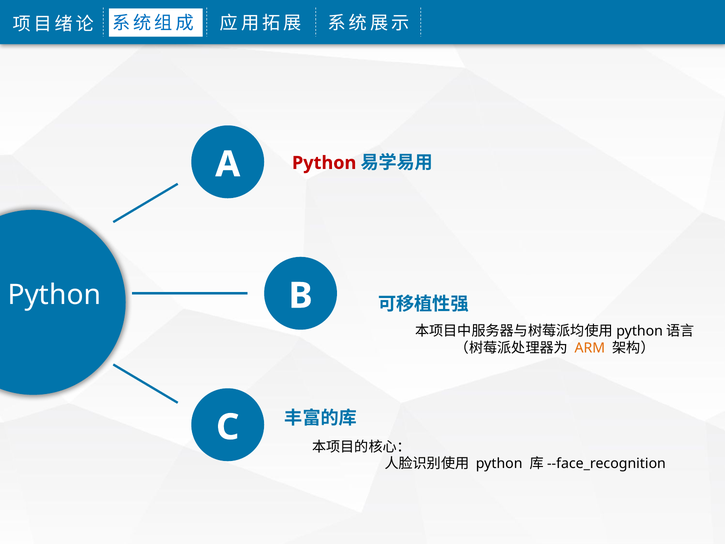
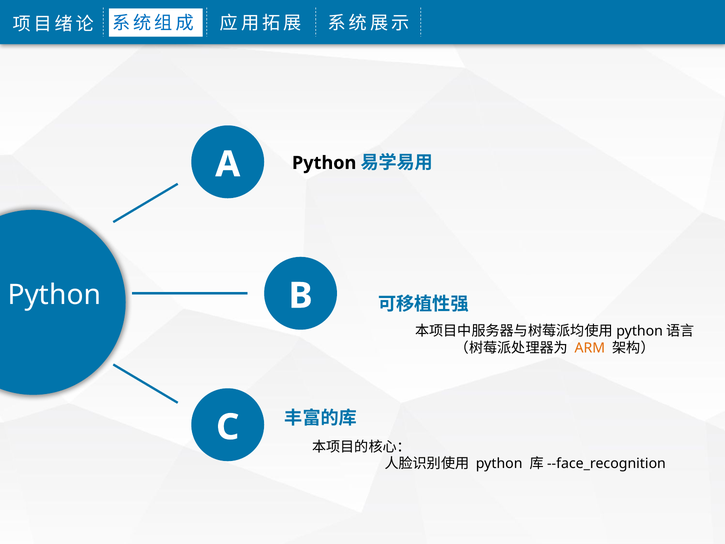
Python at (324, 163) colour: red -> black
